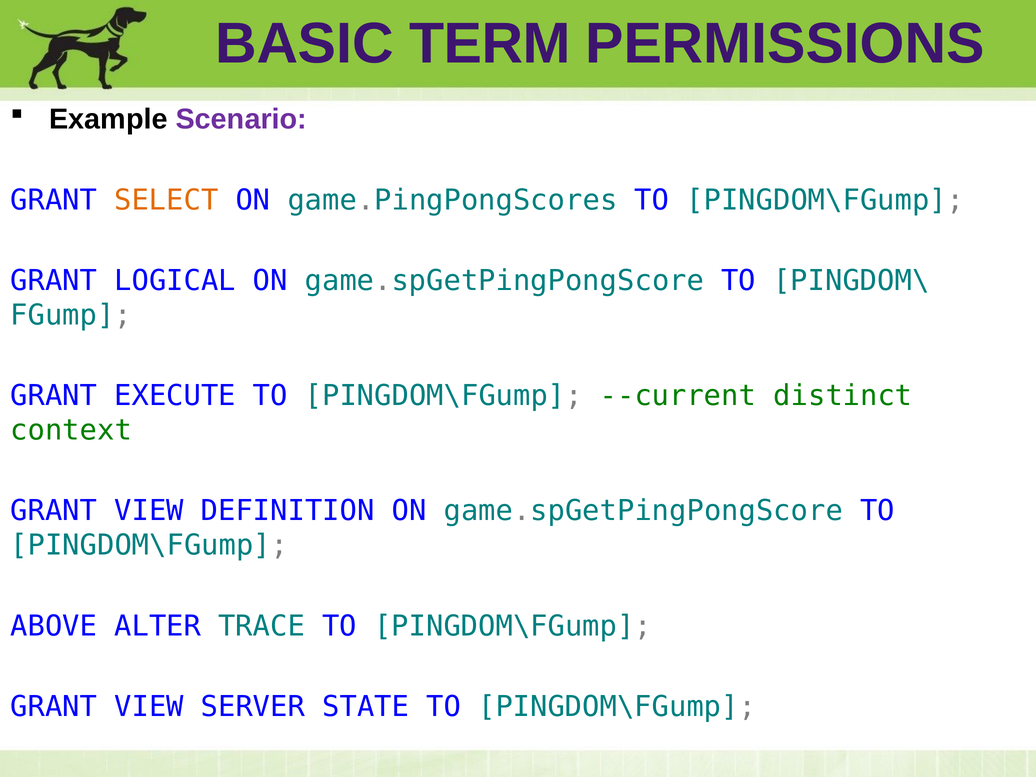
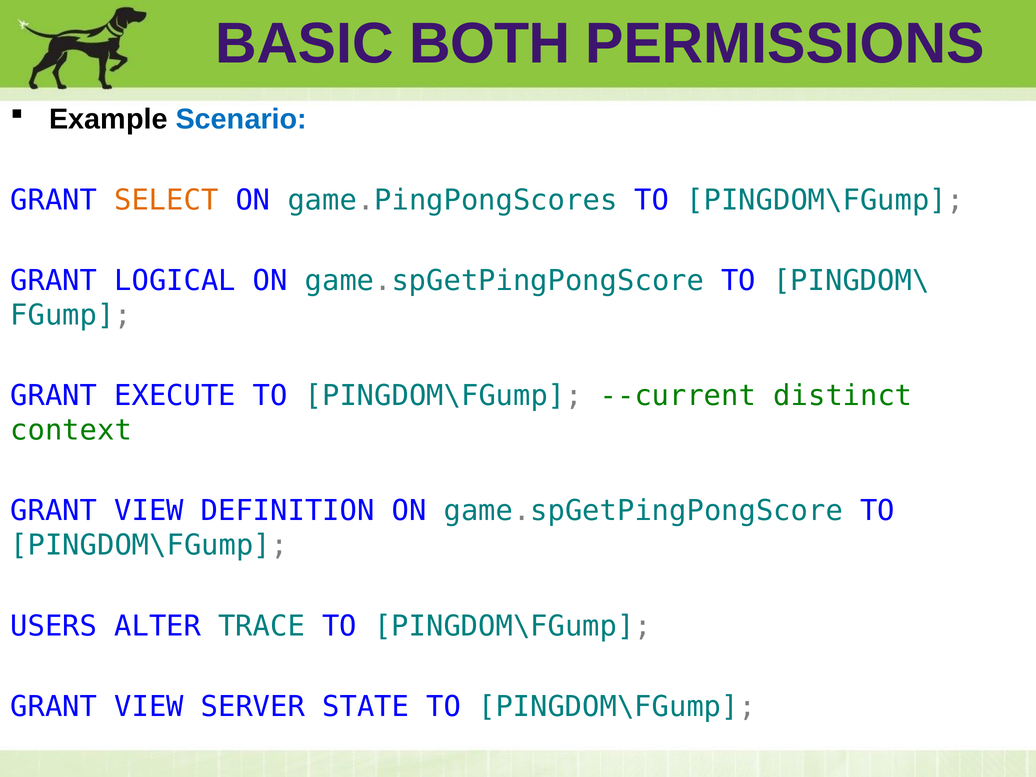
TERM: TERM -> BOTH
Scenario colour: purple -> blue
ABOVE: ABOVE -> USERS
